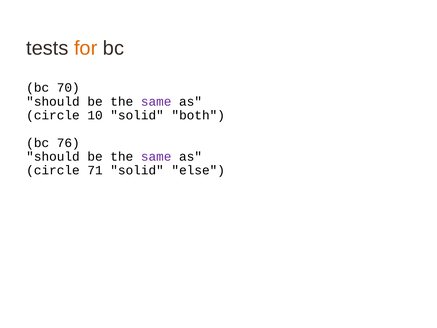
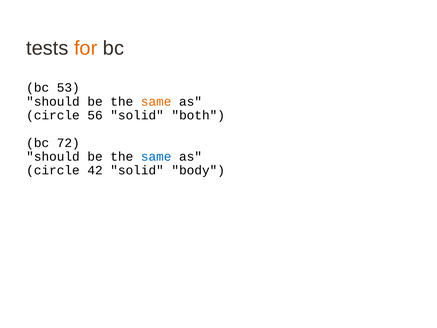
70: 70 -> 53
same at (156, 101) colour: purple -> orange
10: 10 -> 56
76: 76 -> 72
same at (156, 156) colour: purple -> blue
71: 71 -> 42
else: else -> body
